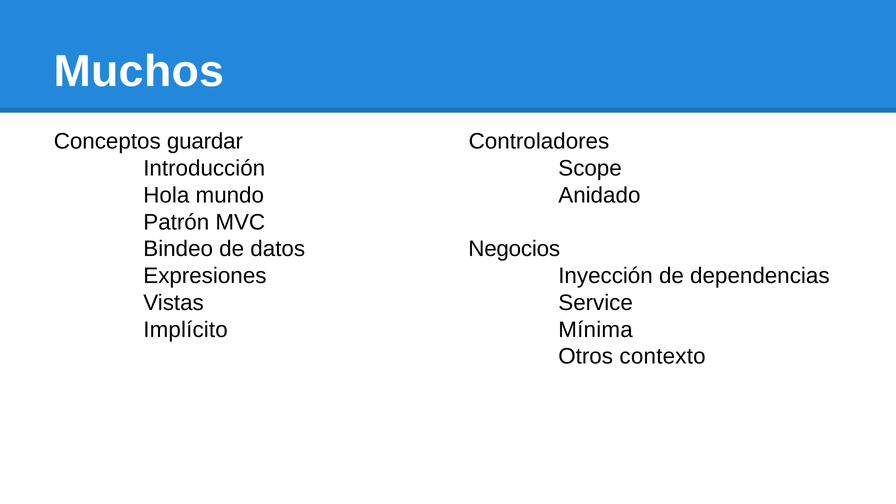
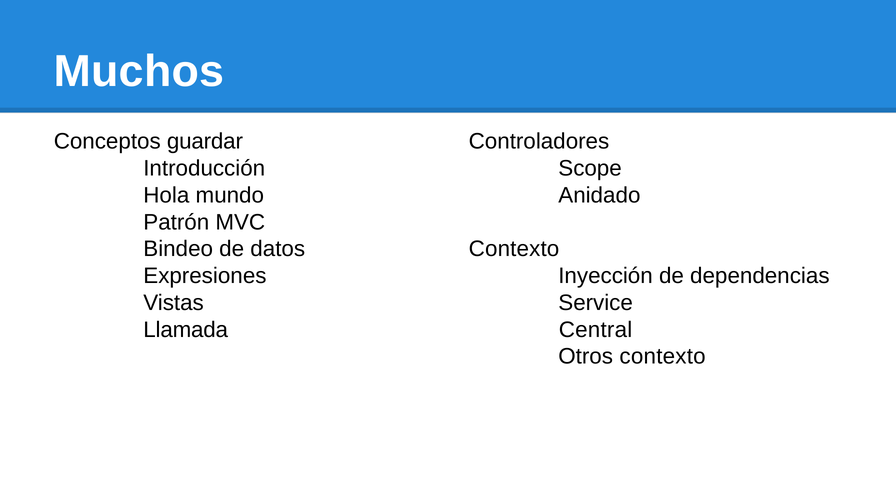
Negocios at (514, 249): Negocios -> Contexto
Implícito: Implícito -> Llamada
Mínima: Mínima -> Central
